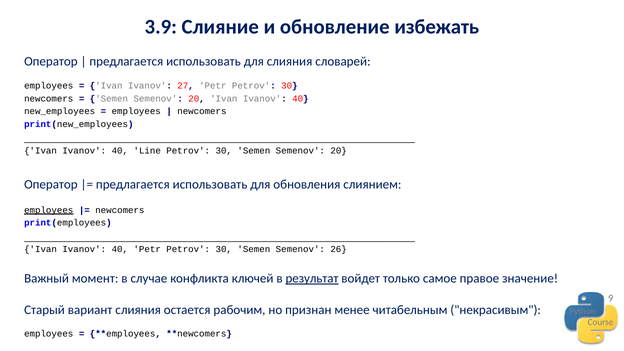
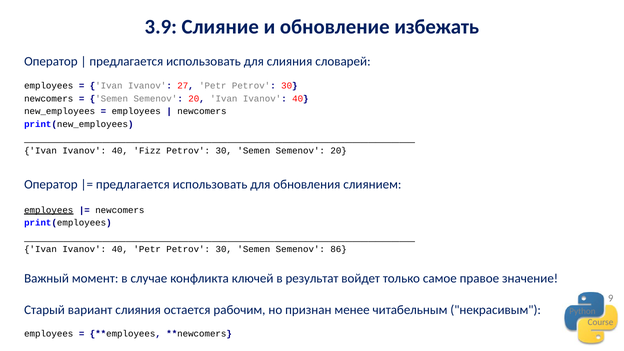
Line: Line -> Fizz
26: 26 -> 86
результат underline: present -> none
